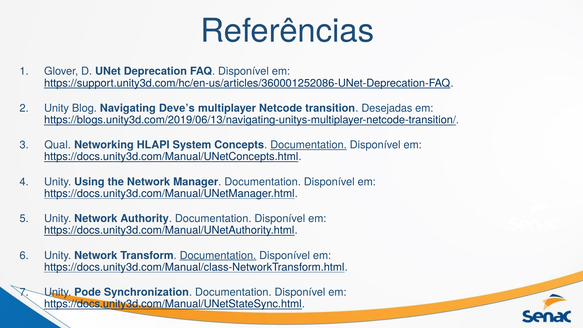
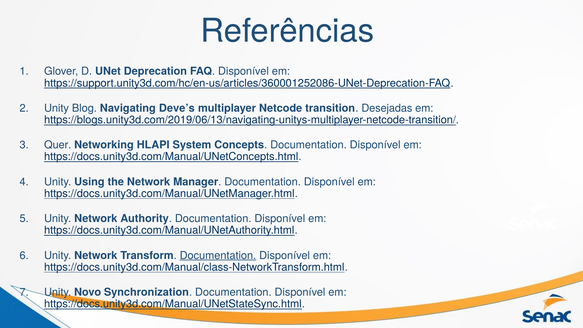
Qual: Qual -> Quer
Documentation at (309, 145) underline: present -> none
Pode: Pode -> Novo
